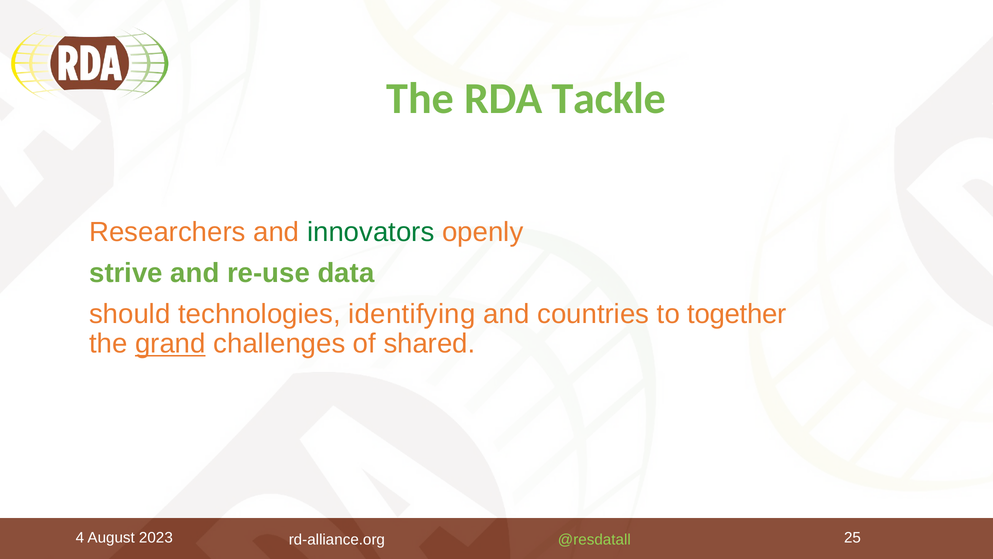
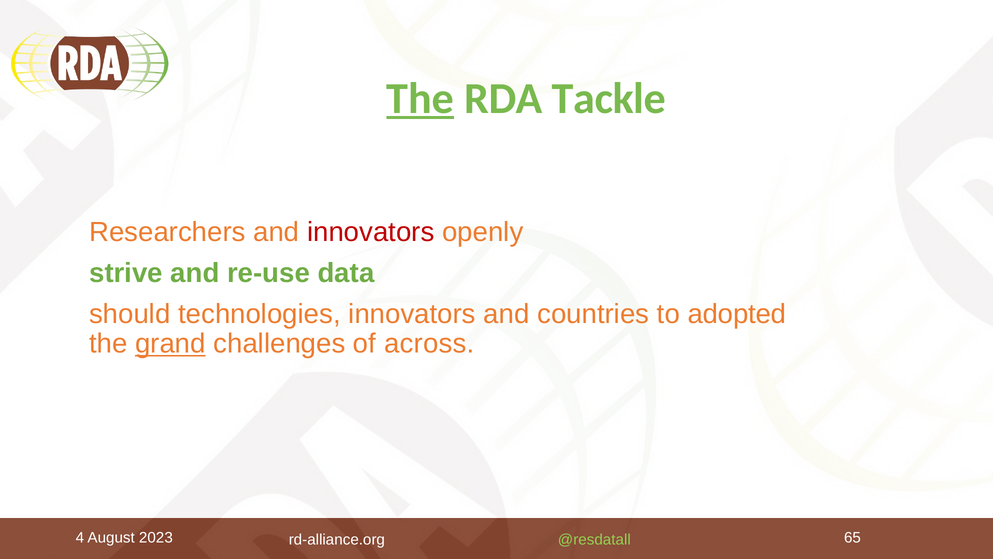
The at (420, 98) underline: none -> present
innovators at (371, 232) colour: green -> red
technologies identifying: identifying -> innovators
together: together -> adopted
shared: shared -> across
25: 25 -> 65
